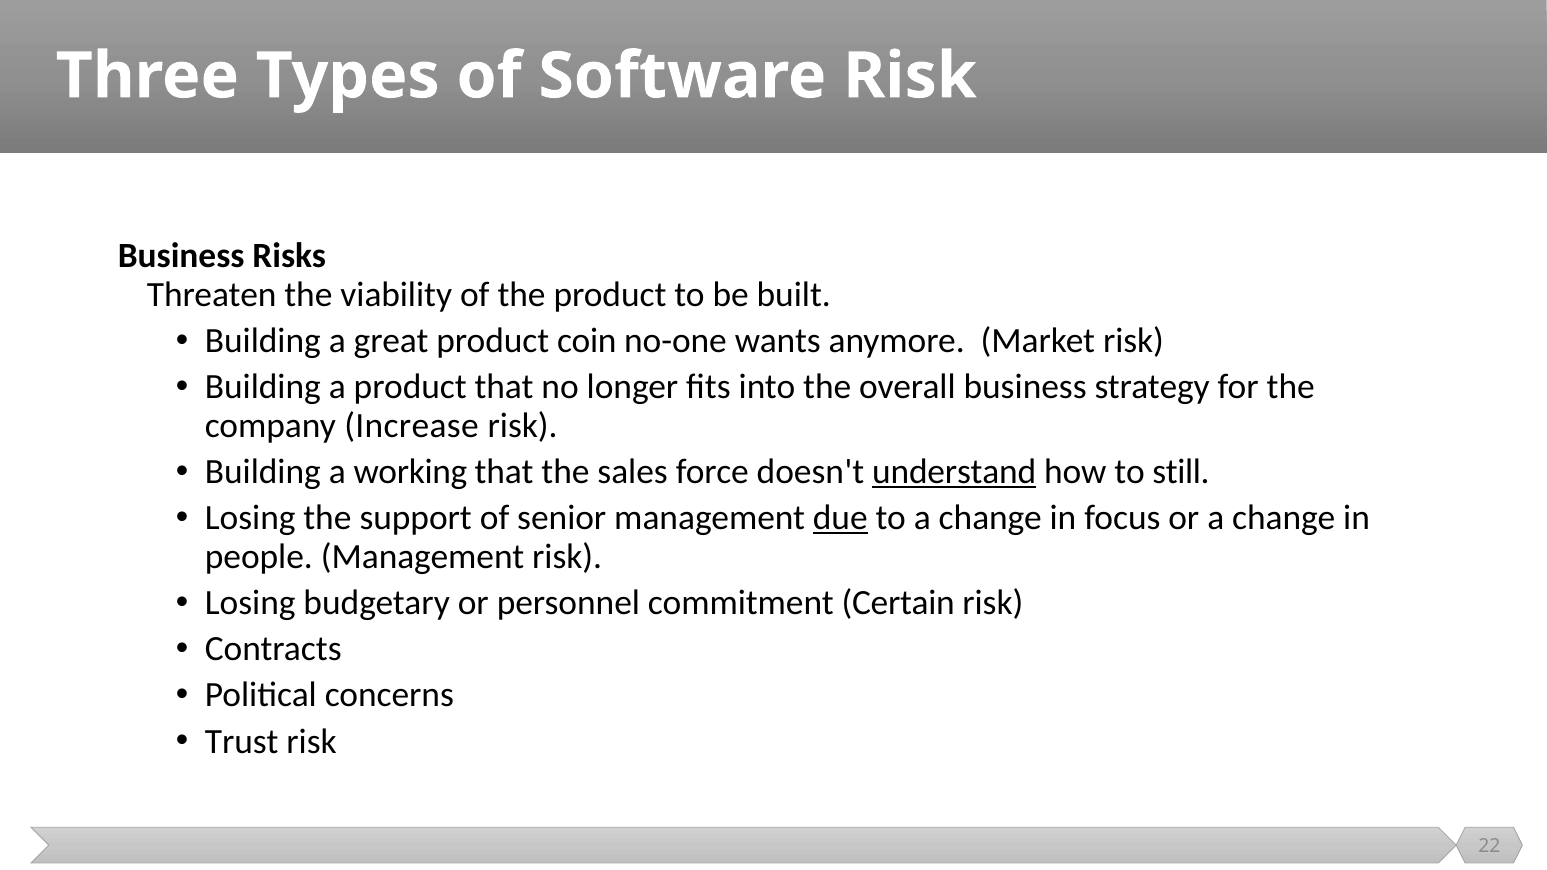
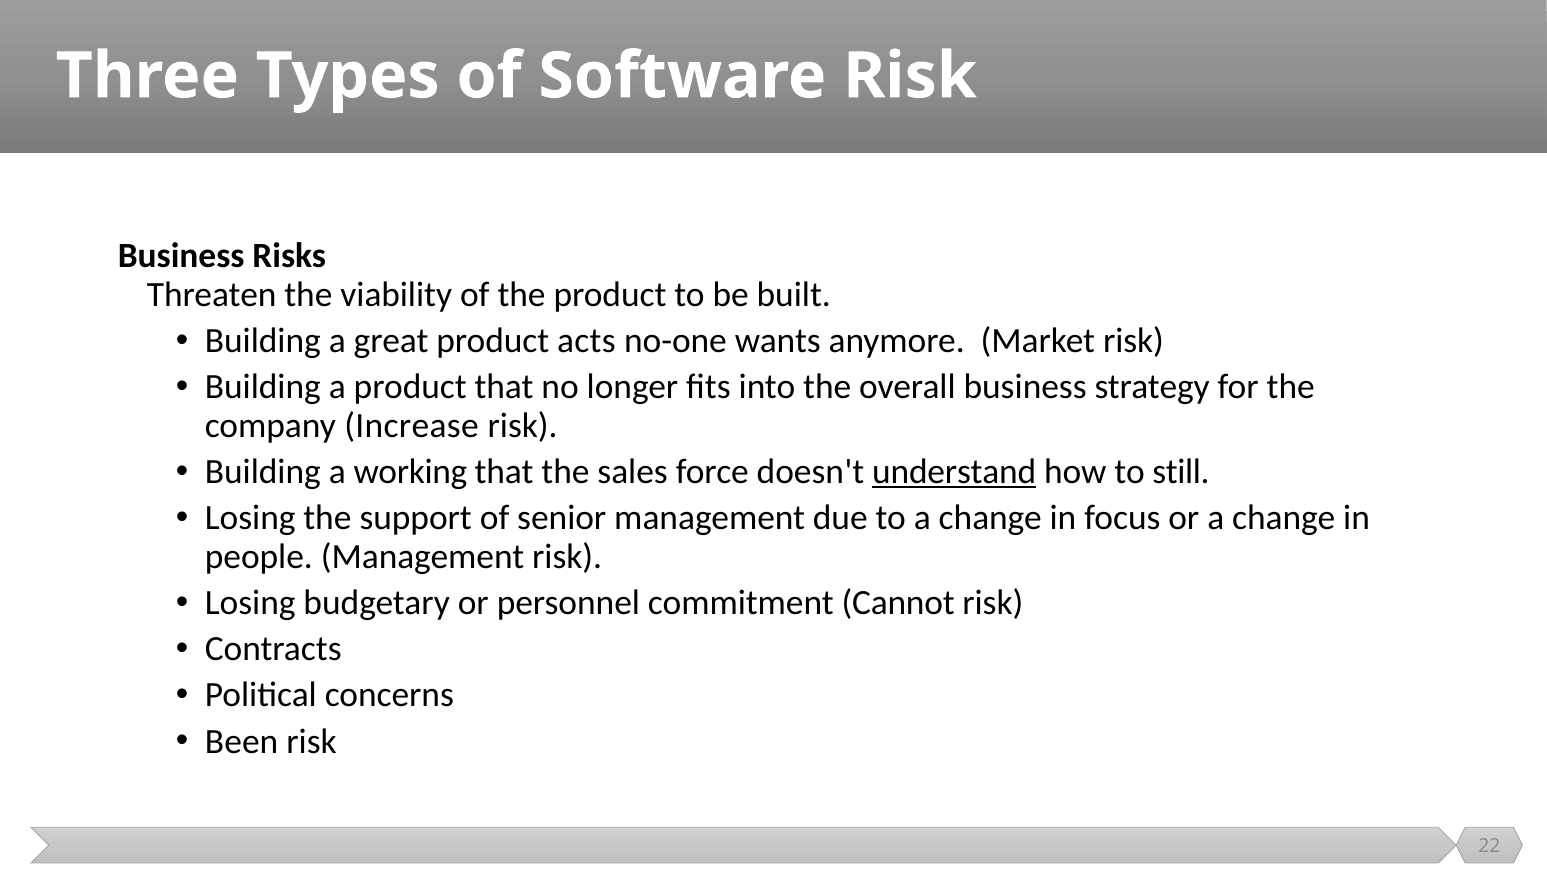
coin: coin -> acts
due underline: present -> none
Certain: Certain -> Cannot
Trust: Trust -> Been
